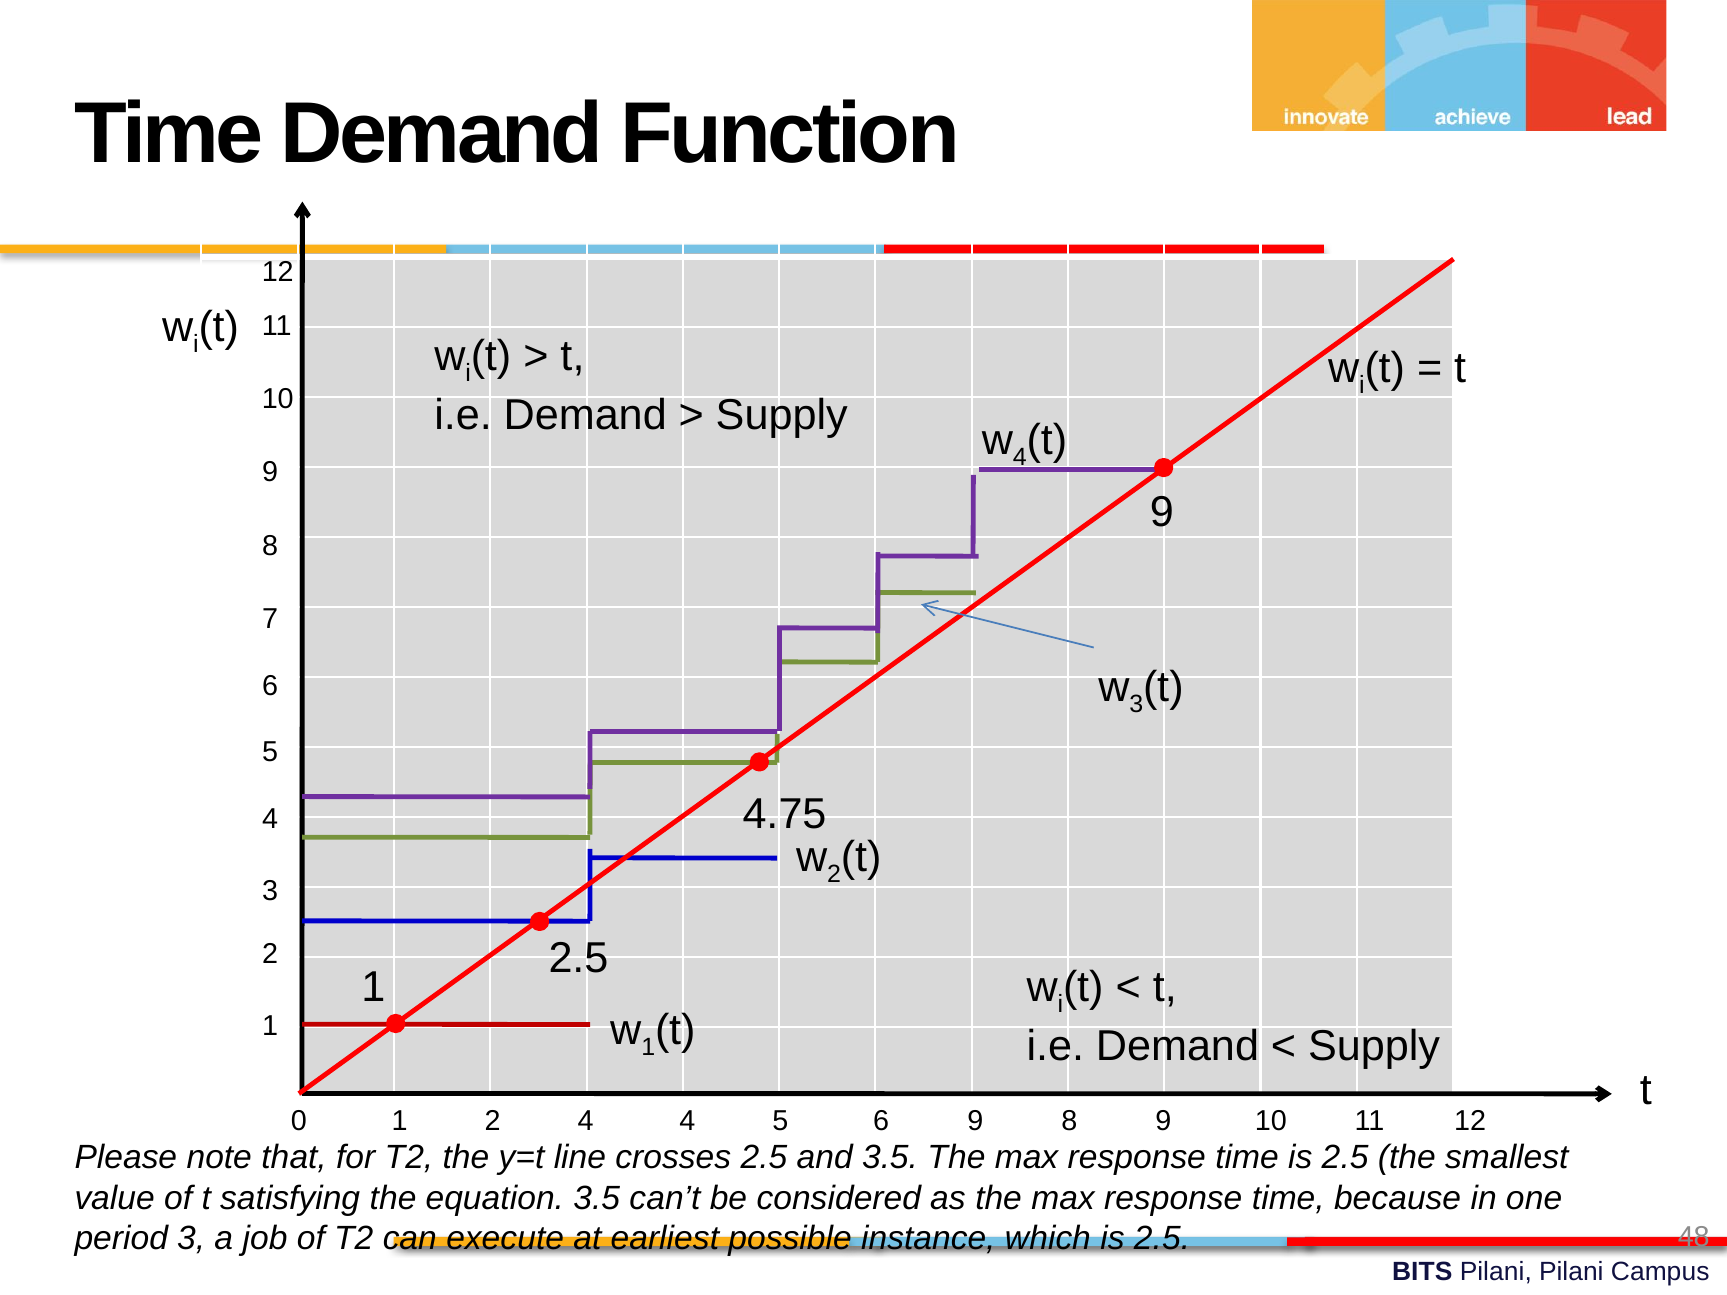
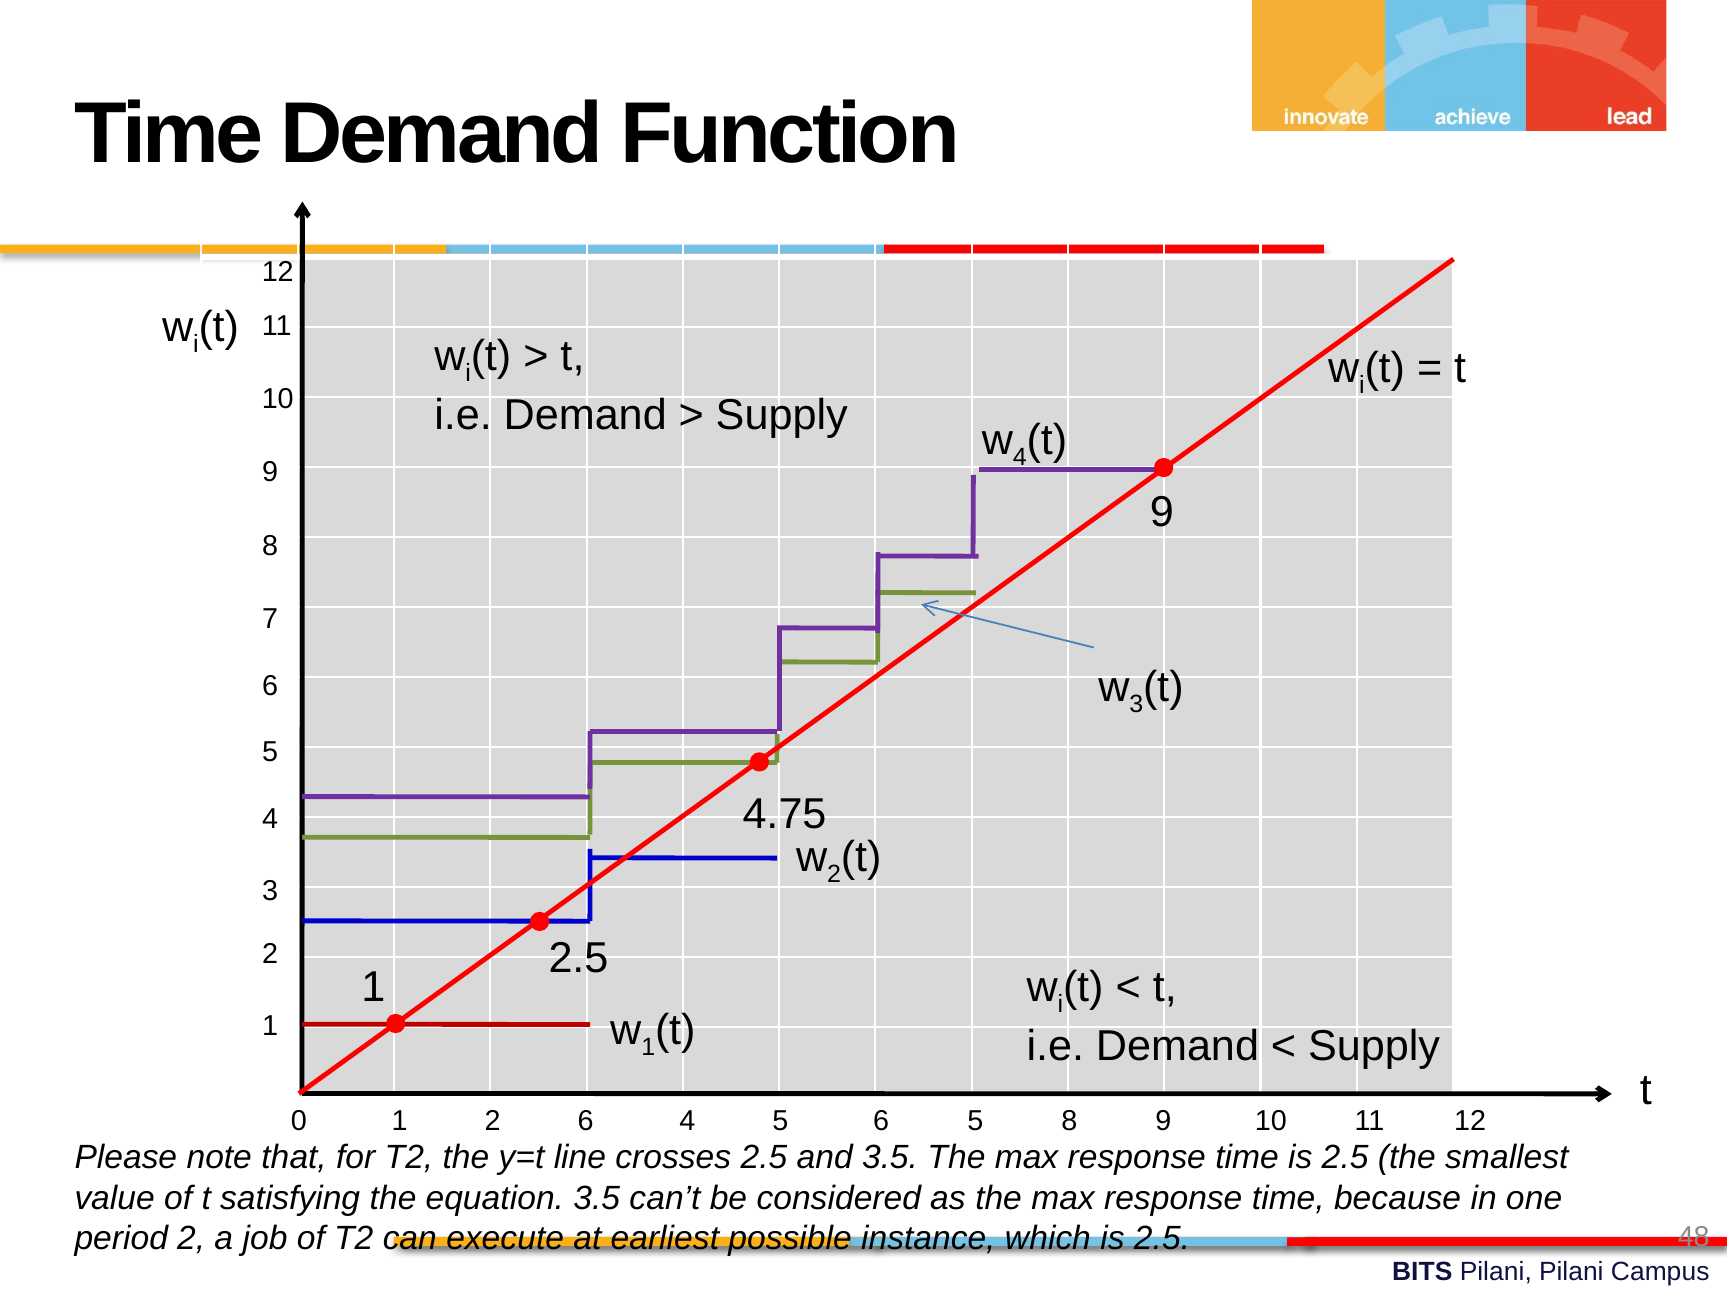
2 4: 4 -> 6
6 9: 9 -> 5
period 3: 3 -> 2
